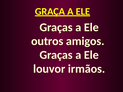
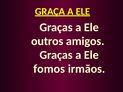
louvor: louvor -> fomos
